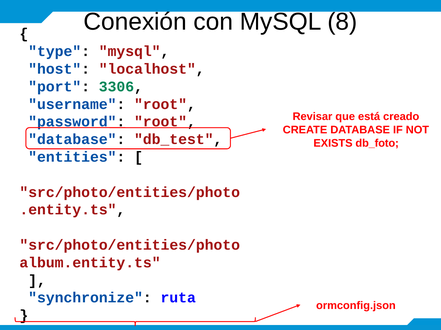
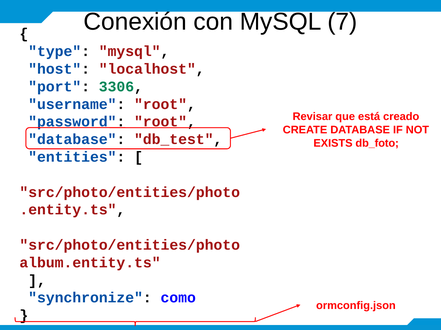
8: 8 -> 7
ruta: ruta -> como
